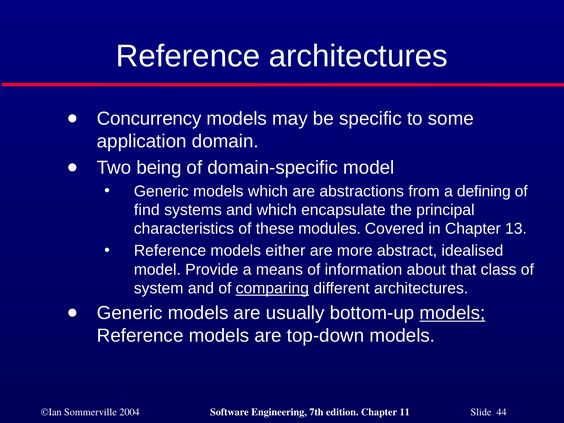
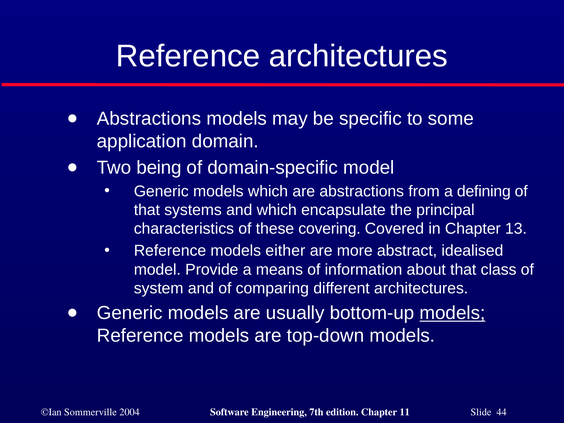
Concurrency at (149, 119): Concurrency -> Abstractions
find at (147, 210): find -> that
modules: modules -> covering
comparing underline: present -> none
